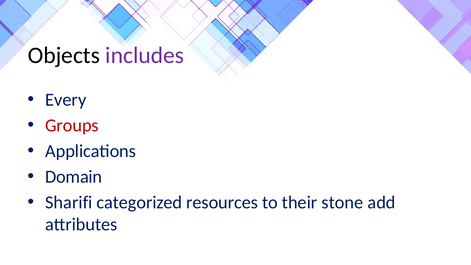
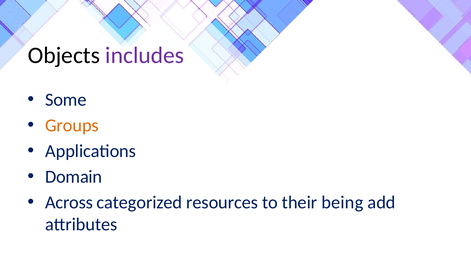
Every: Every -> Some
Groups colour: red -> orange
Sharifi: Sharifi -> Across
stone: stone -> being
